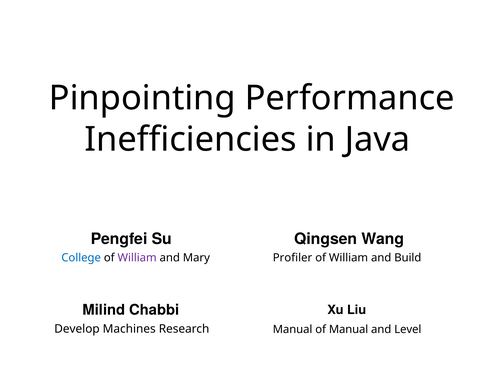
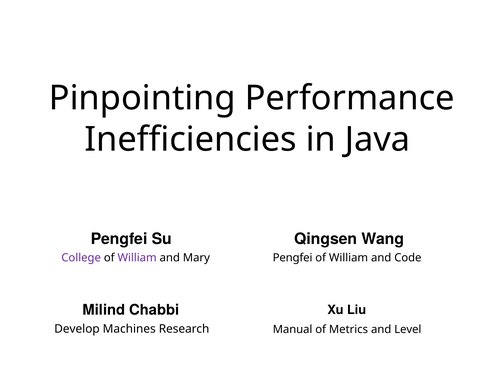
College colour: blue -> purple
Profiler at (293, 258): Profiler -> Pengfei
Build: Build -> Code
of Manual: Manual -> Metrics
